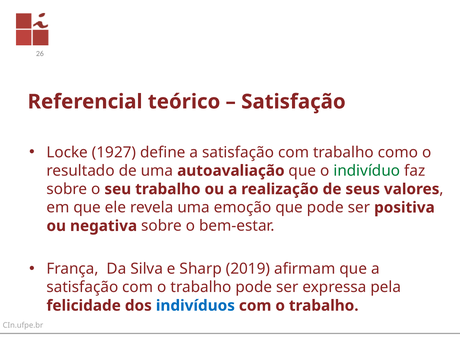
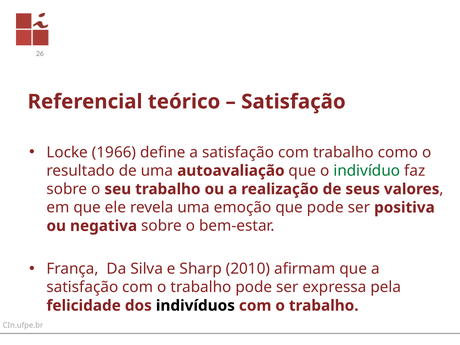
1927: 1927 -> 1966
2019: 2019 -> 2010
indivíduos colour: blue -> black
